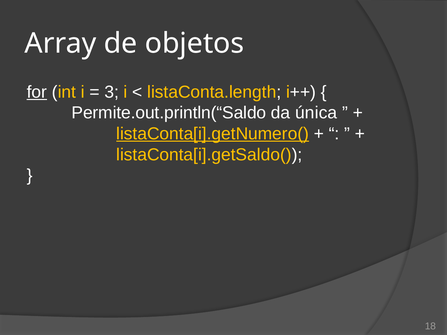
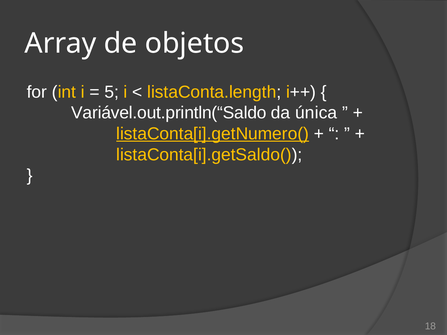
for underline: present -> none
3: 3 -> 5
Permite.out.println(“Saldo: Permite.out.println(“Saldo -> Variável.out.println(“Saldo
